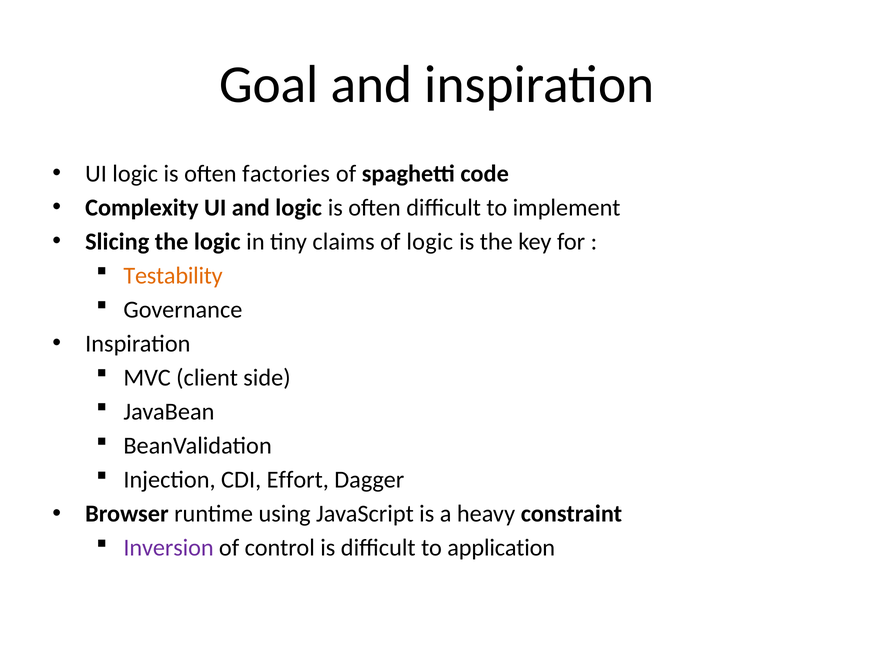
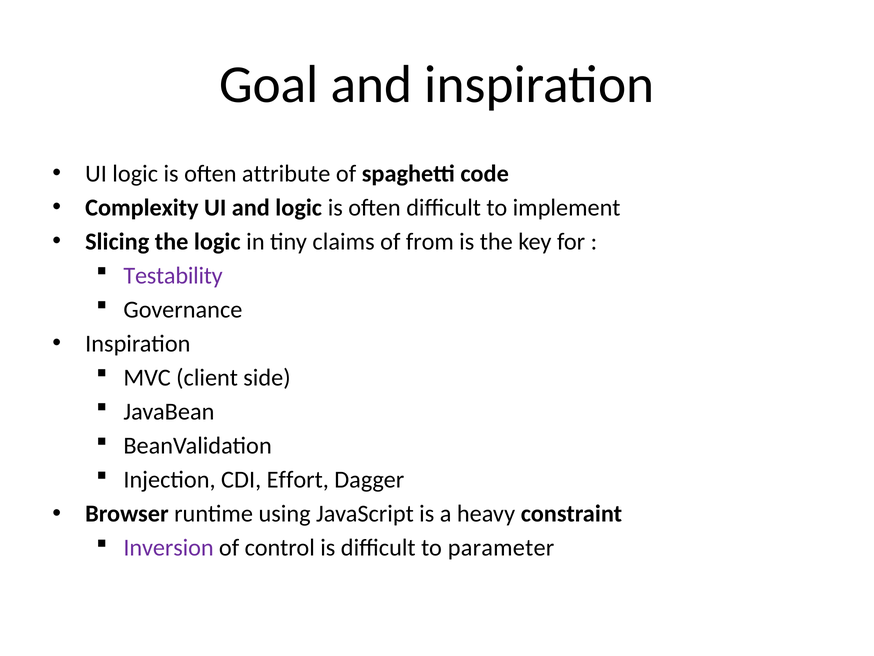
factories: factories -> attribute
of logic: logic -> from
Testability colour: orange -> purple
application: application -> parameter
